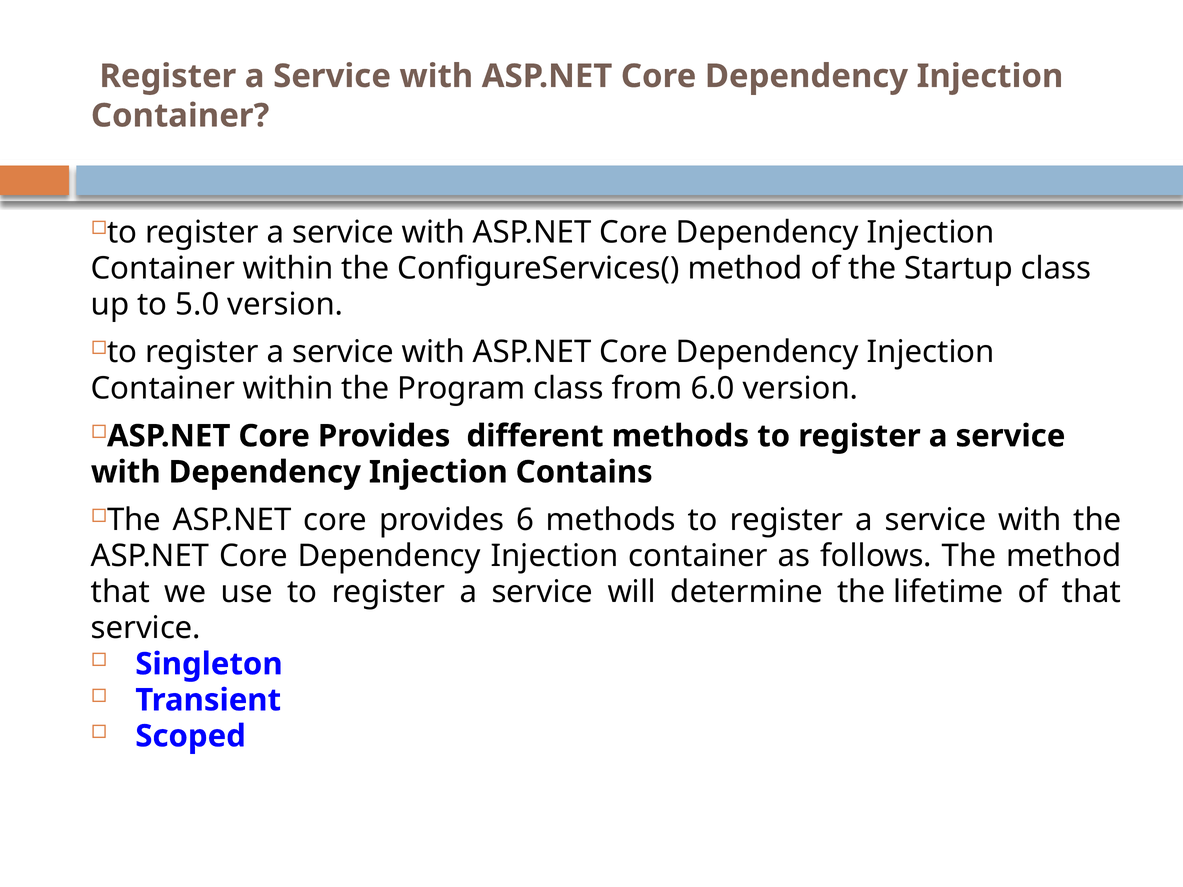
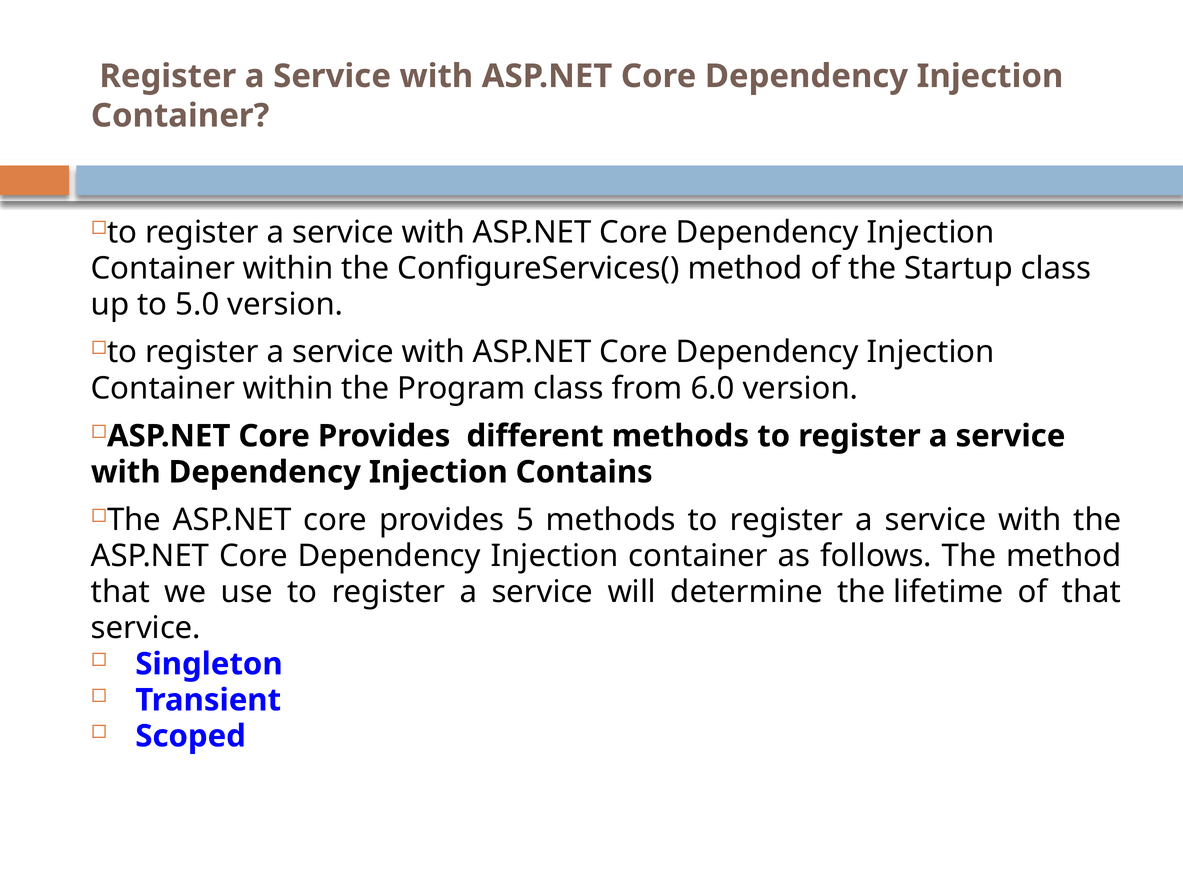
6: 6 -> 5
